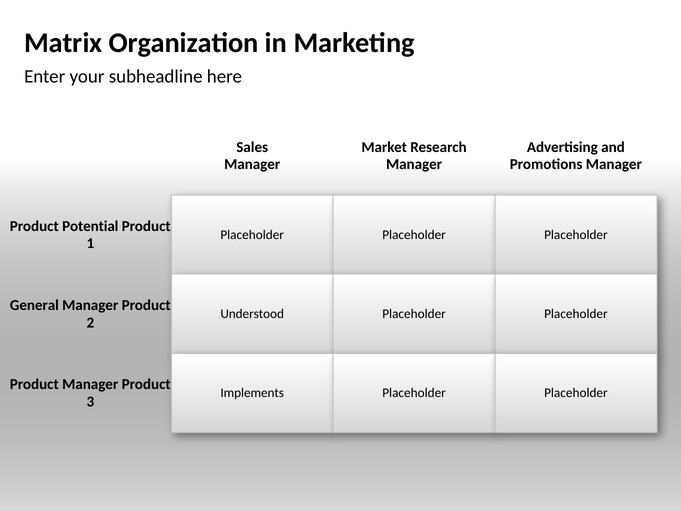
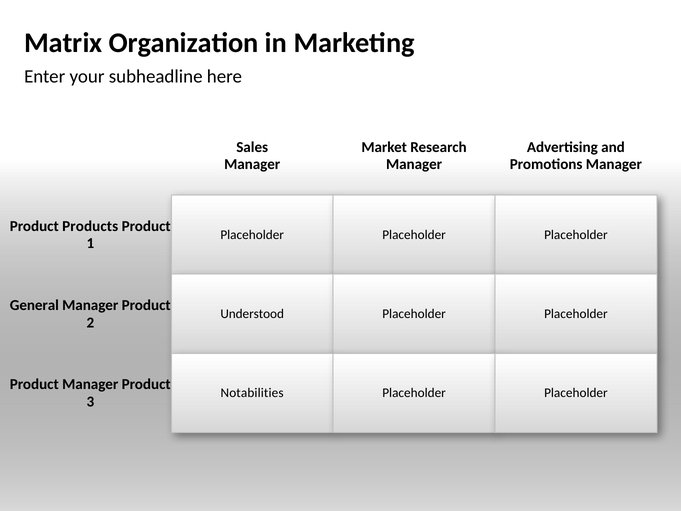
Potential: Potential -> Products
Implements: Implements -> Notabilities
